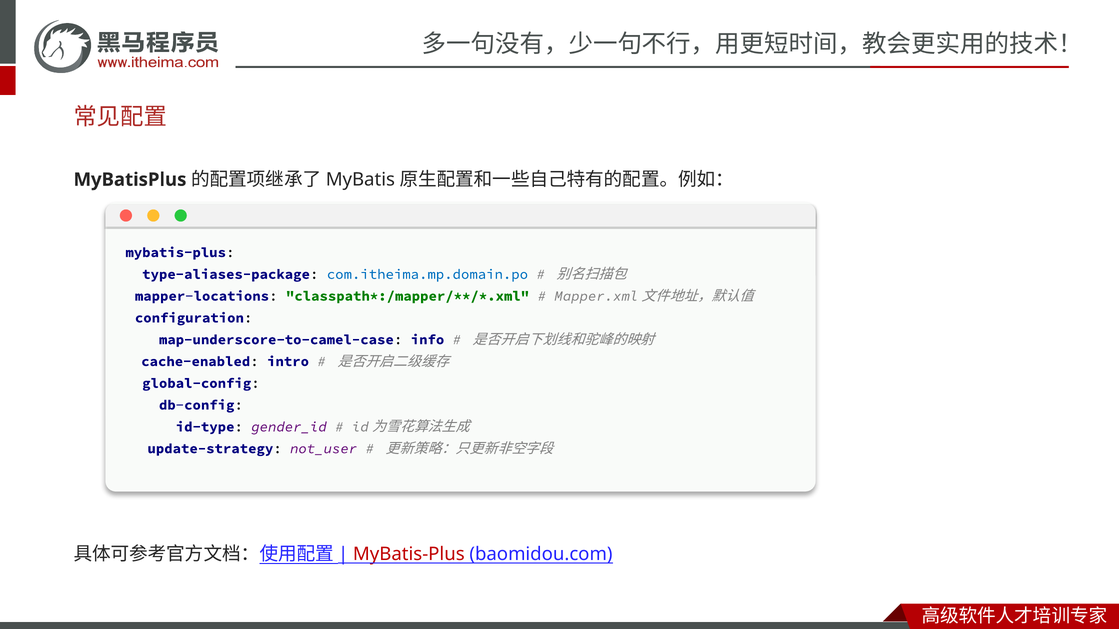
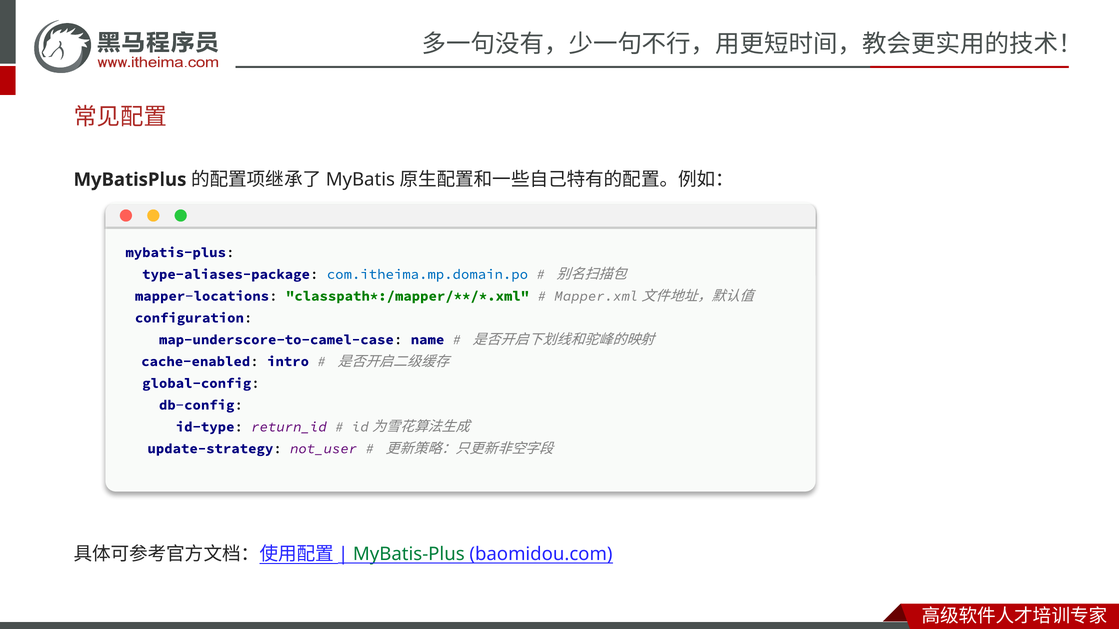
info: info -> name
gender_id: gender_id -> return_id
MyBatis-Plus at (409, 555) colour: red -> green
